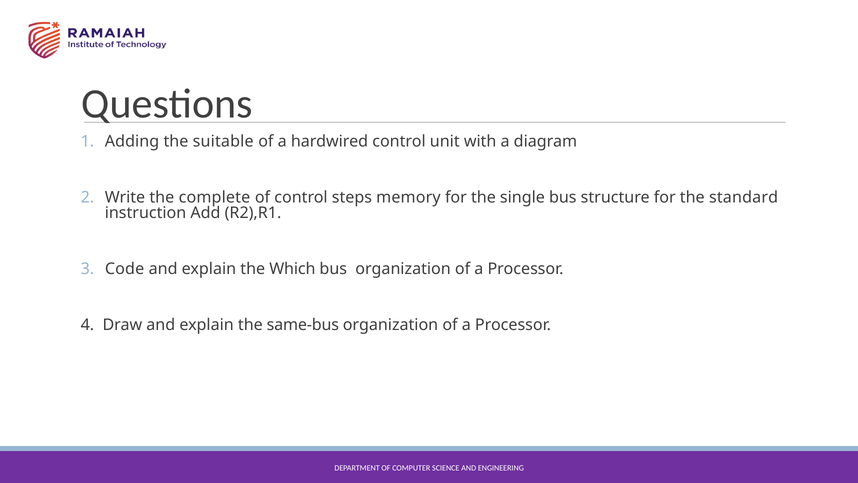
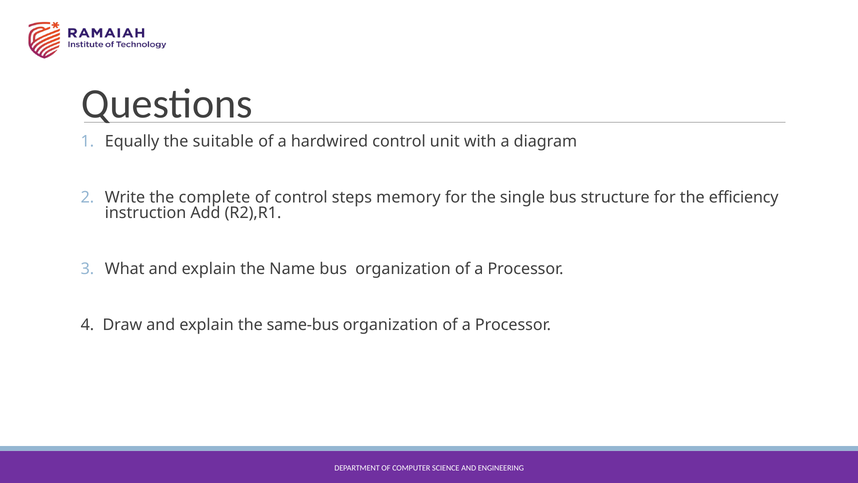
Adding: Adding -> Equally
standard: standard -> efficiency
Code: Code -> What
Which: Which -> Name
